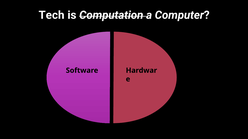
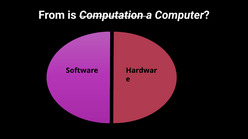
Tech: Tech -> From
